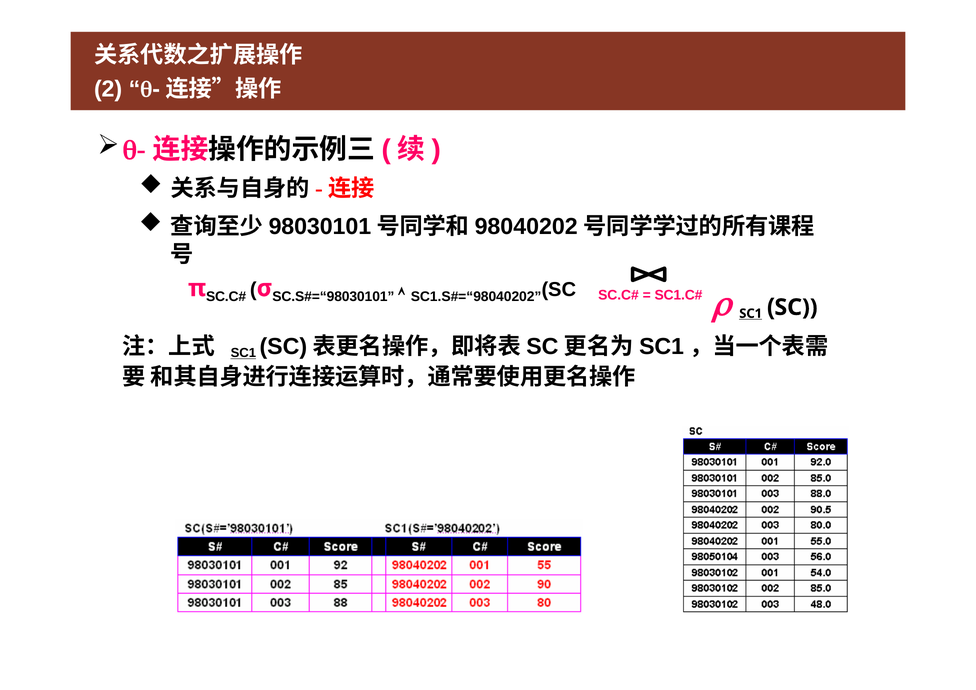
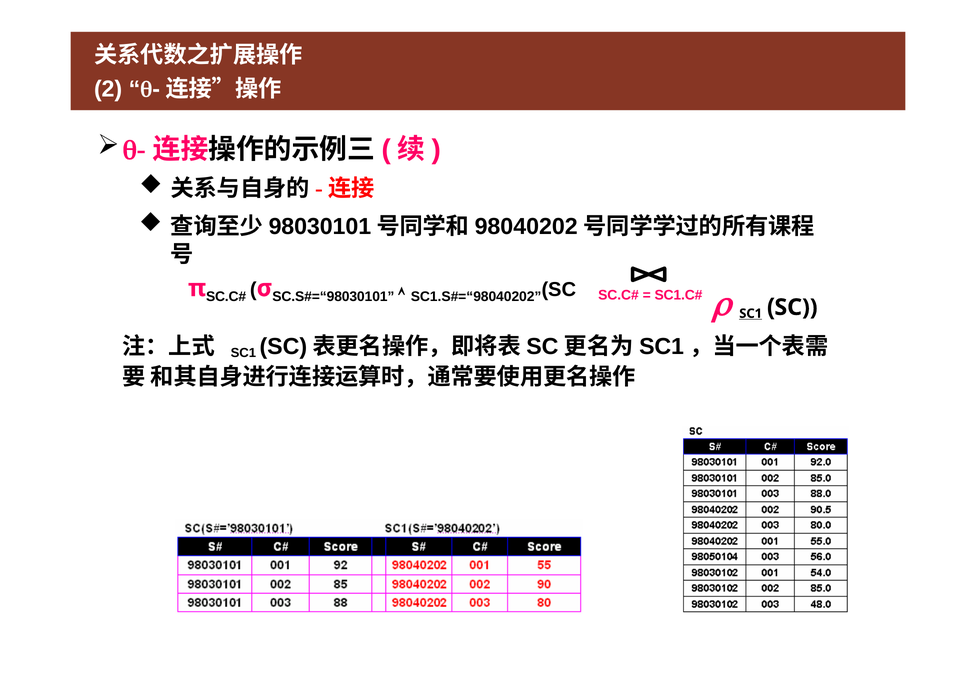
SC1 at (243, 353) underline: present -> none
